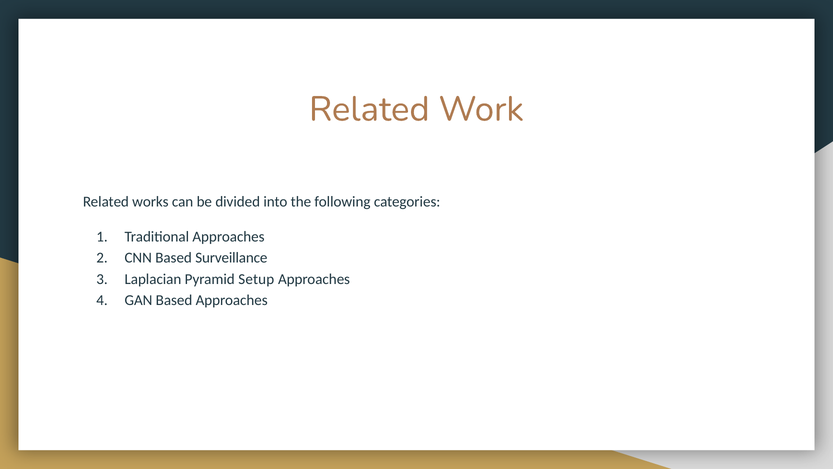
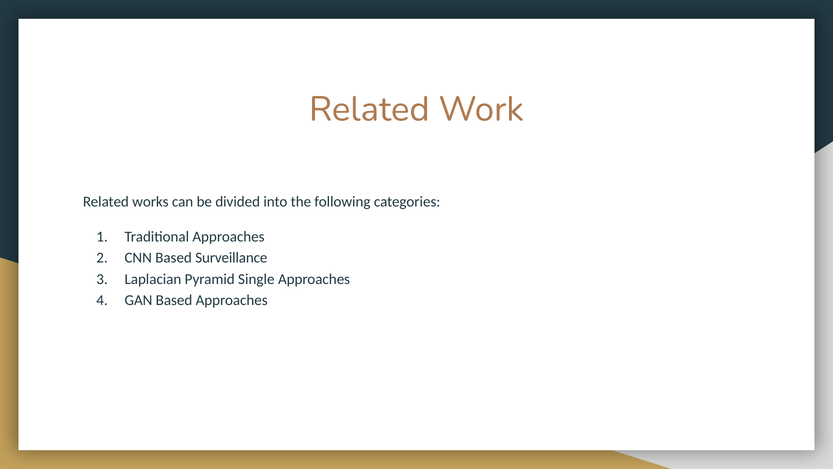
Setup: Setup -> Single
